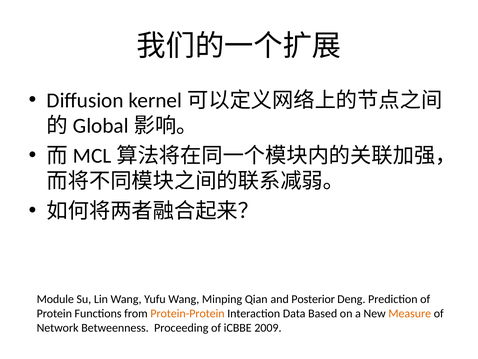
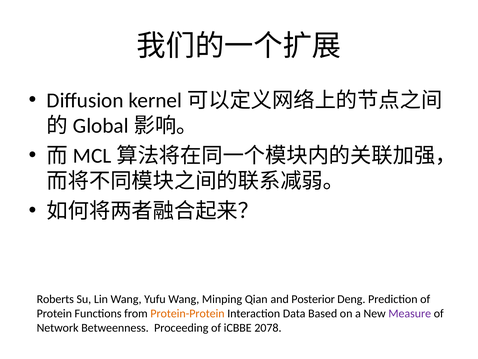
Module: Module -> Roberts
Measure colour: orange -> purple
2009: 2009 -> 2078
